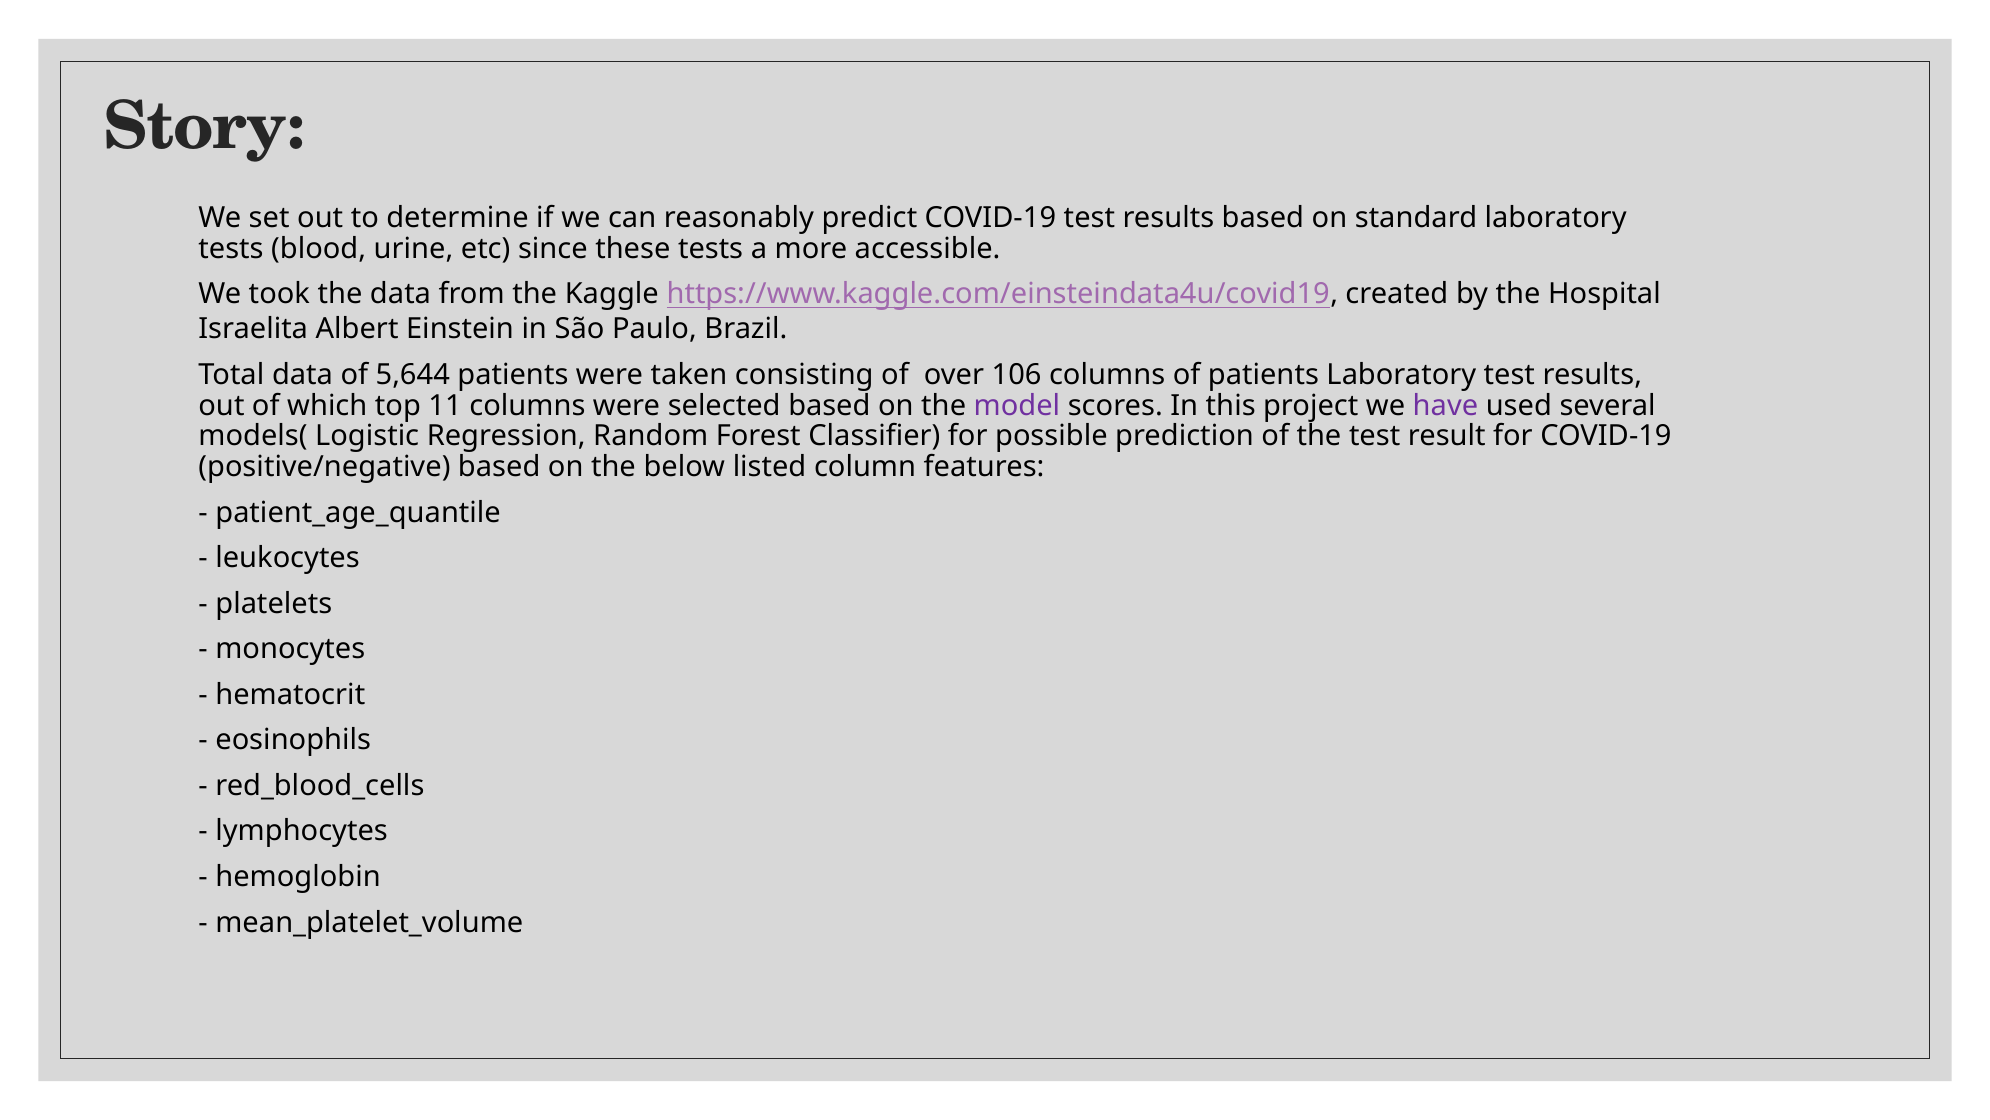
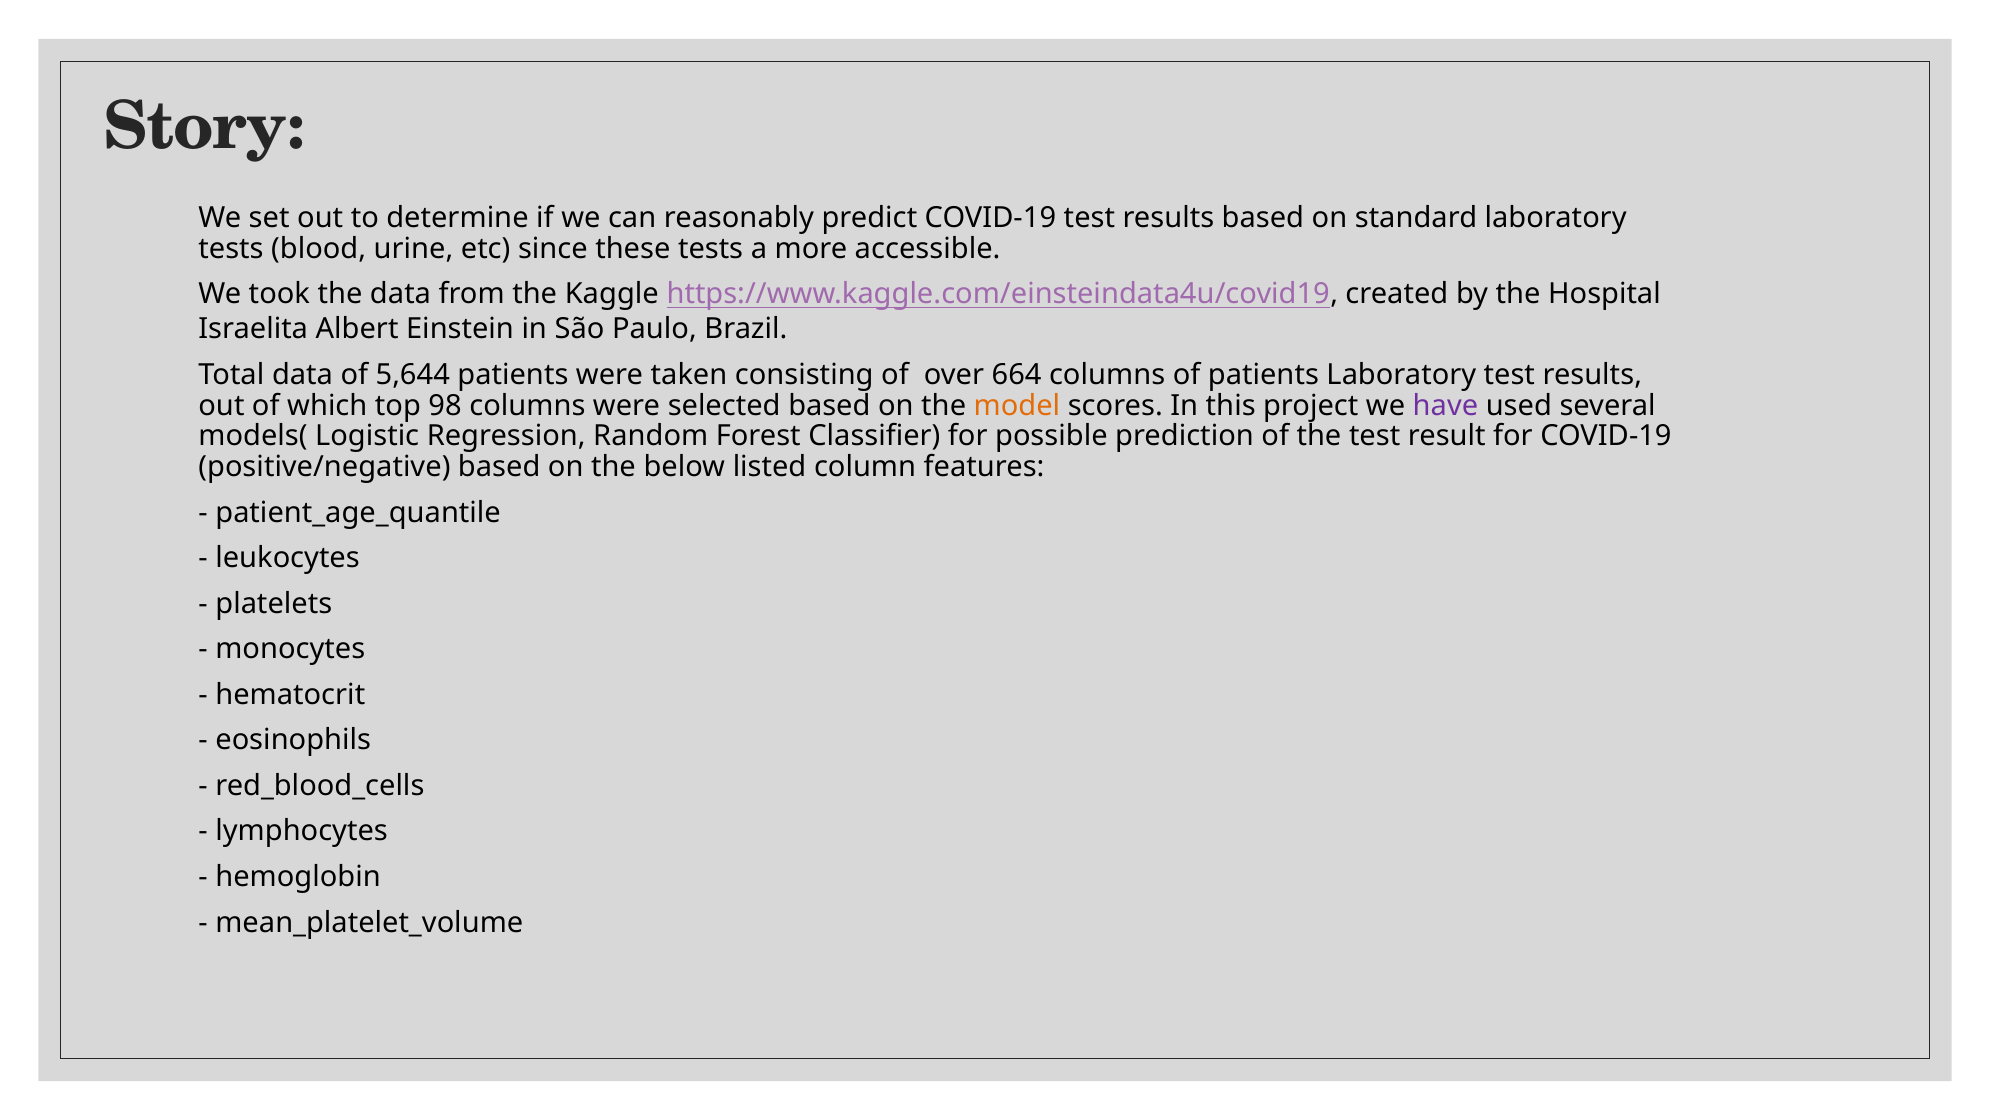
106: 106 -> 664
11: 11 -> 98
model colour: purple -> orange
